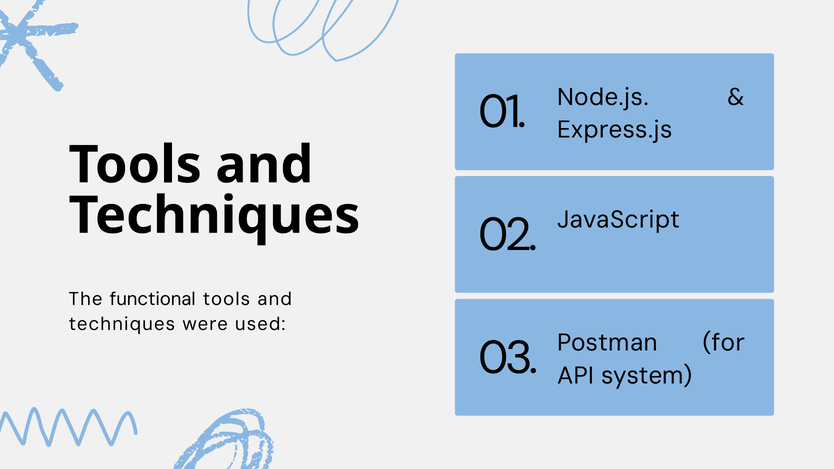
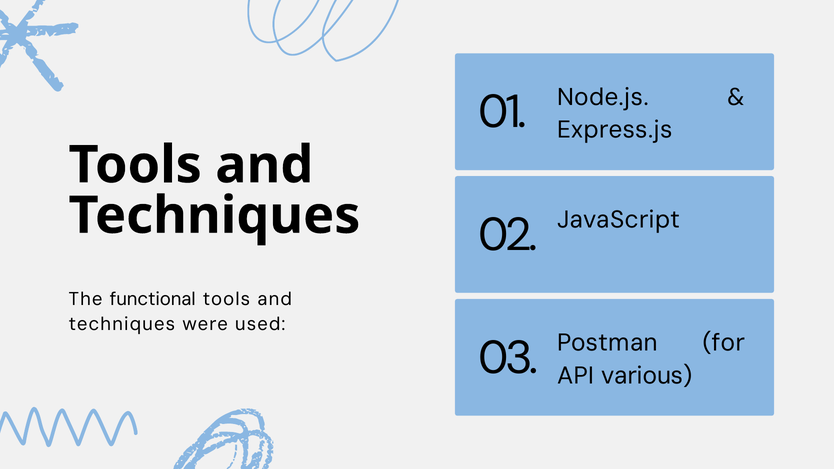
system: system -> various
